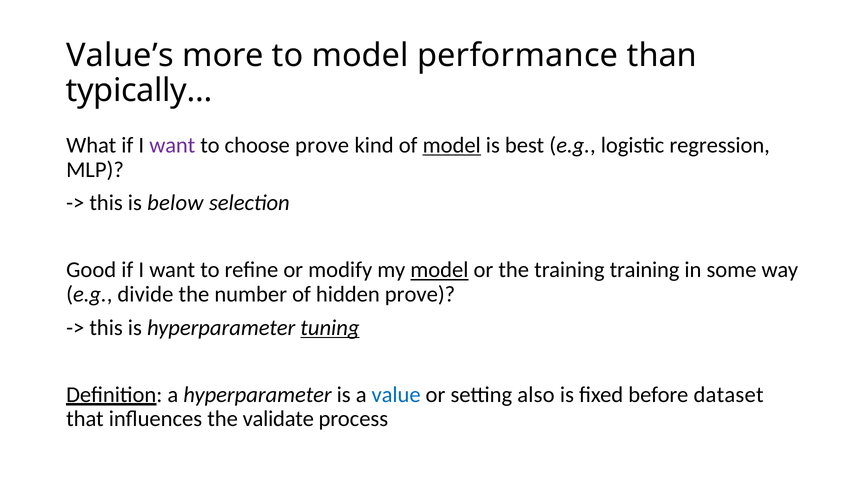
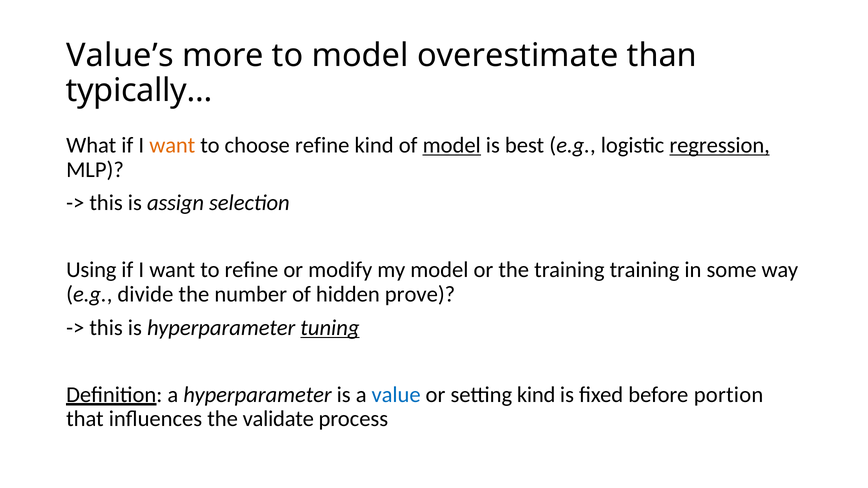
performance: performance -> overestimate
want at (172, 145) colour: purple -> orange
choose prove: prove -> refine
regression underline: none -> present
below: below -> assign
Good: Good -> Using
model at (439, 270) underline: present -> none
setting also: also -> kind
dataset: dataset -> portion
